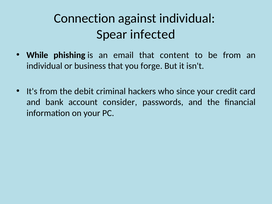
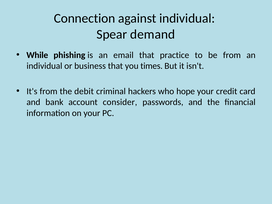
infected: infected -> demand
content: content -> practice
forge: forge -> times
since: since -> hope
